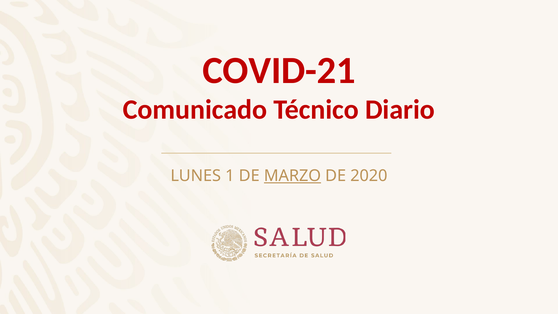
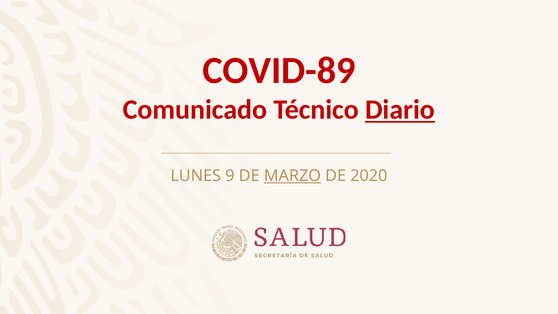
COVID-21: COVID-21 -> COVID-89
Diario underline: none -> present
1: 1 -> 9
